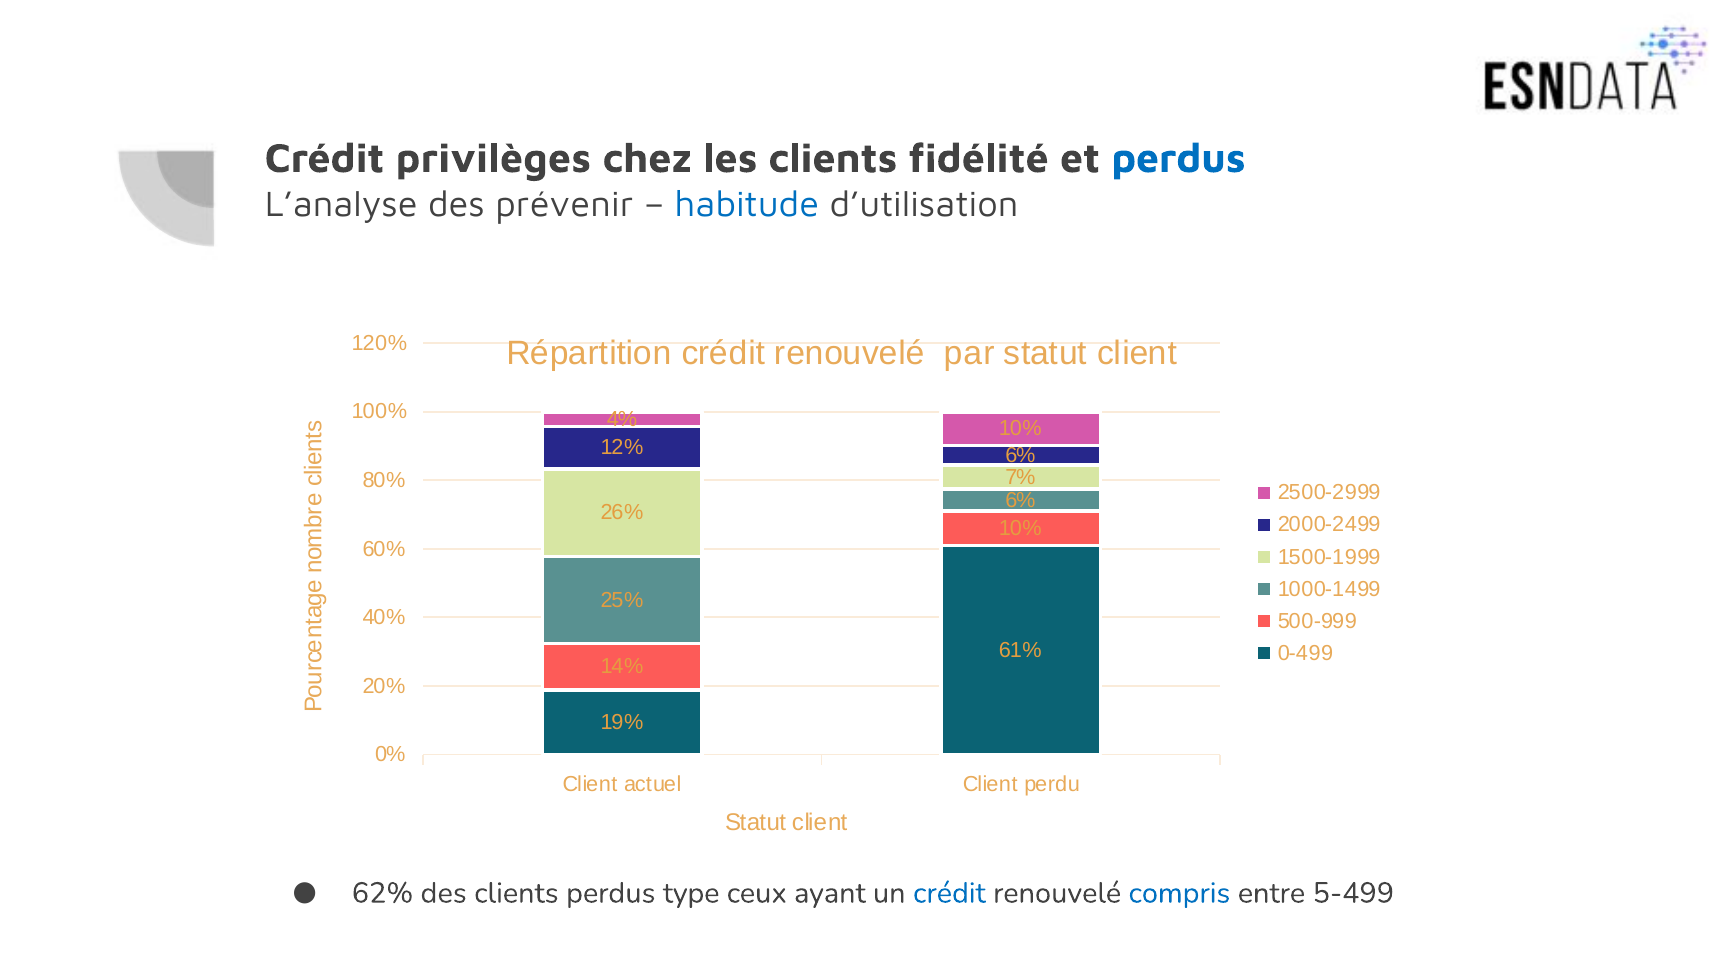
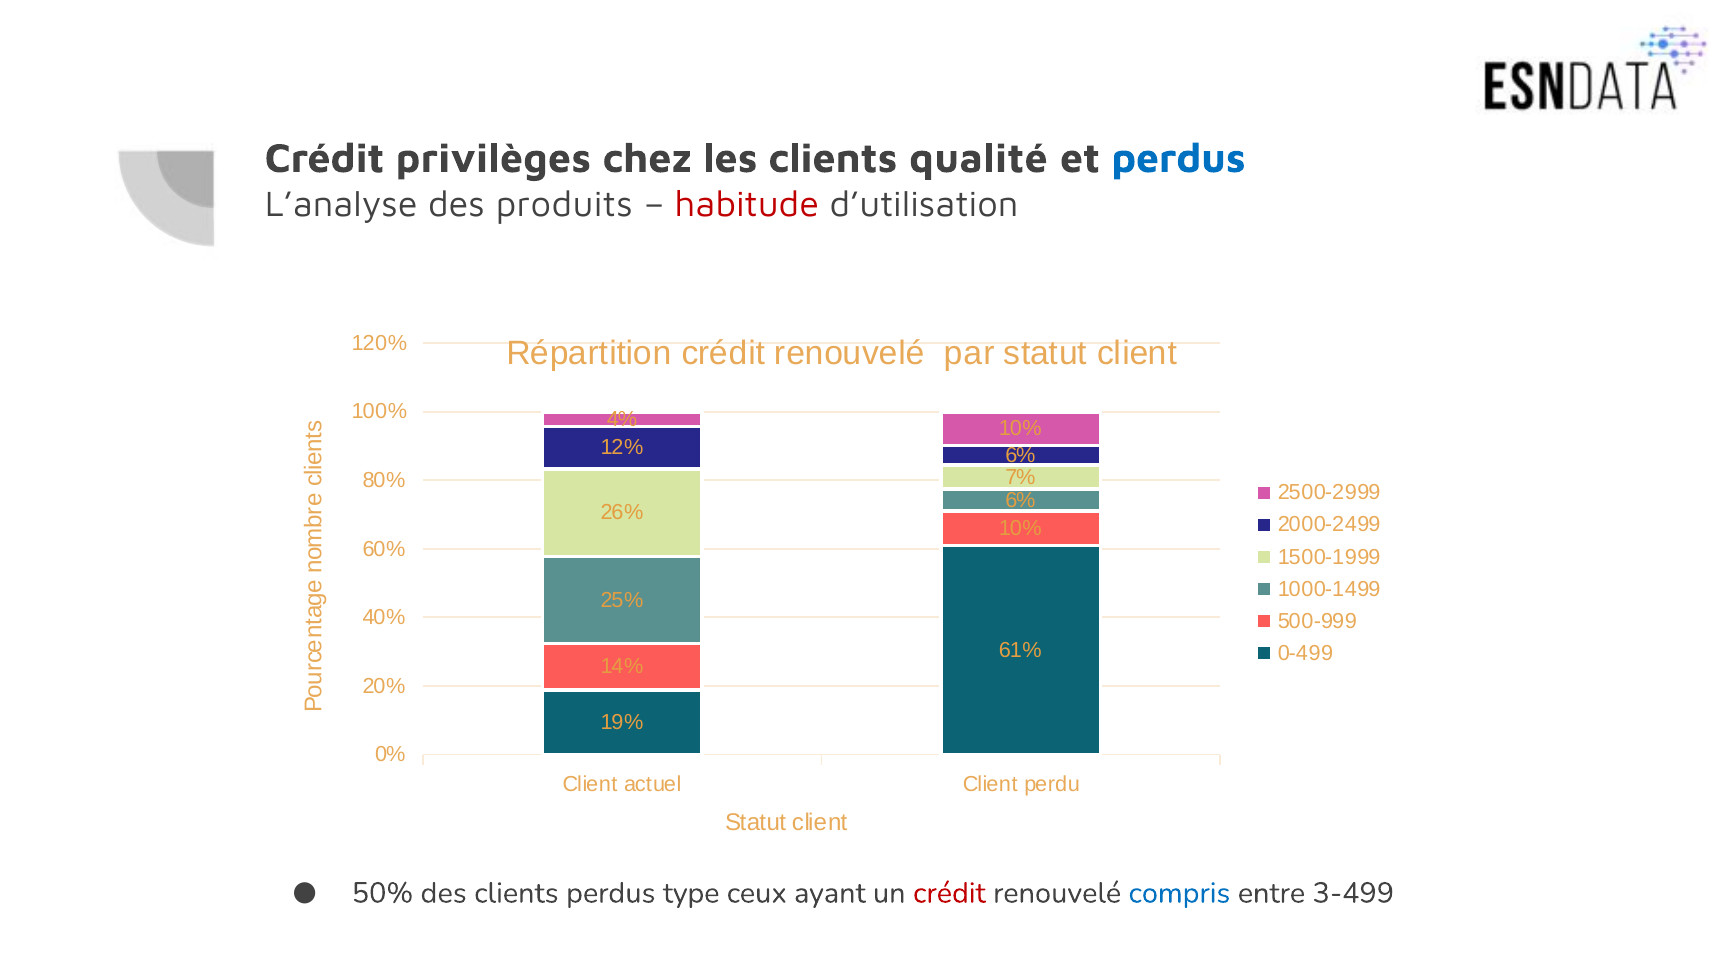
fidélité: fidélité -> qualité
prévenir: prévenir -> produits
habitude colour: blue -> red
62%: 62% -> 50%
crédit at (949, 894) colour: blue -> red
5-499: 5-499 -> 3-499
